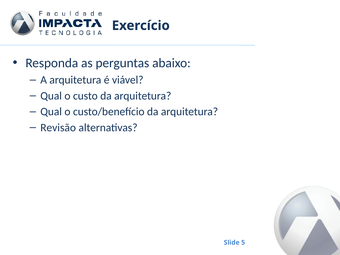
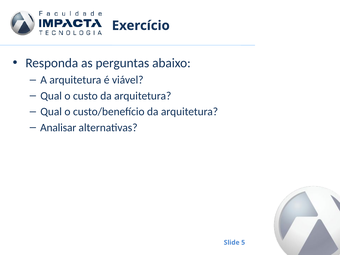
Revisão: Revisão -> Analisar
